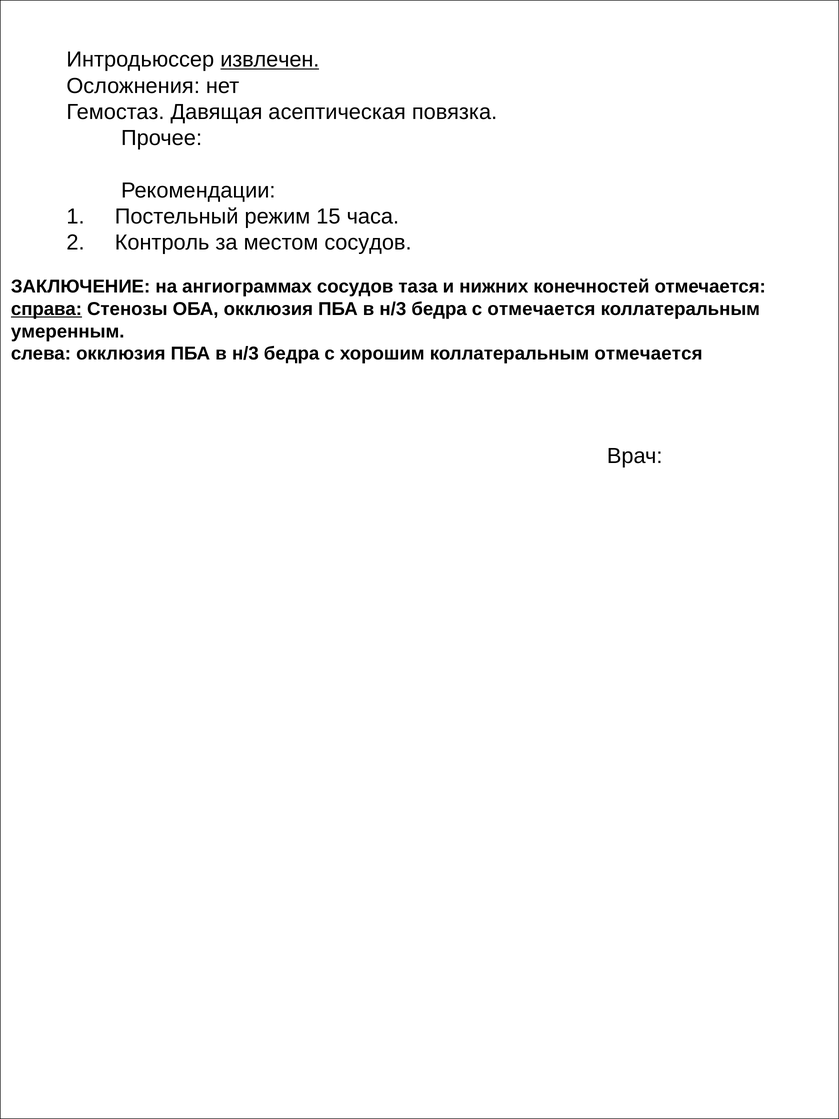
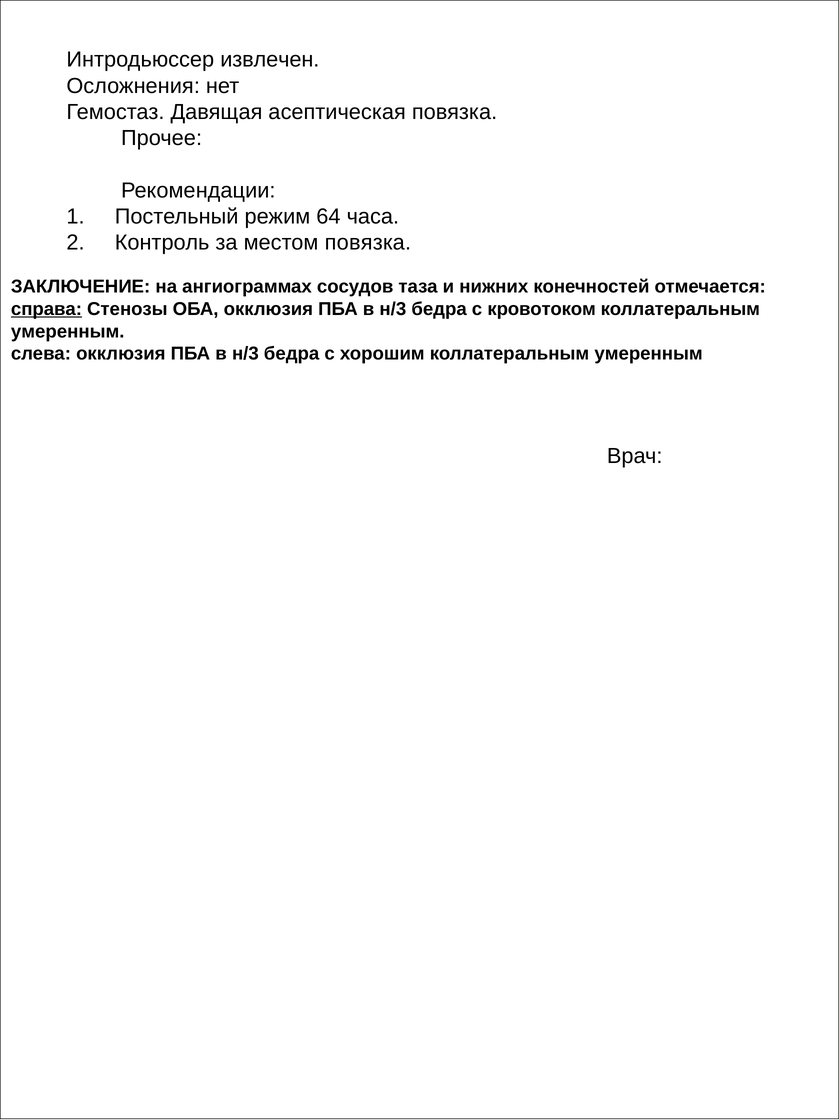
извлечен underline: present -> none
15: 15 -> 64
местом сосудов: сосудов -> повязка
с отмечается: отмечается -> кровотоком
хорошим коллатеральным отмечается: отмечается -> умеренным
